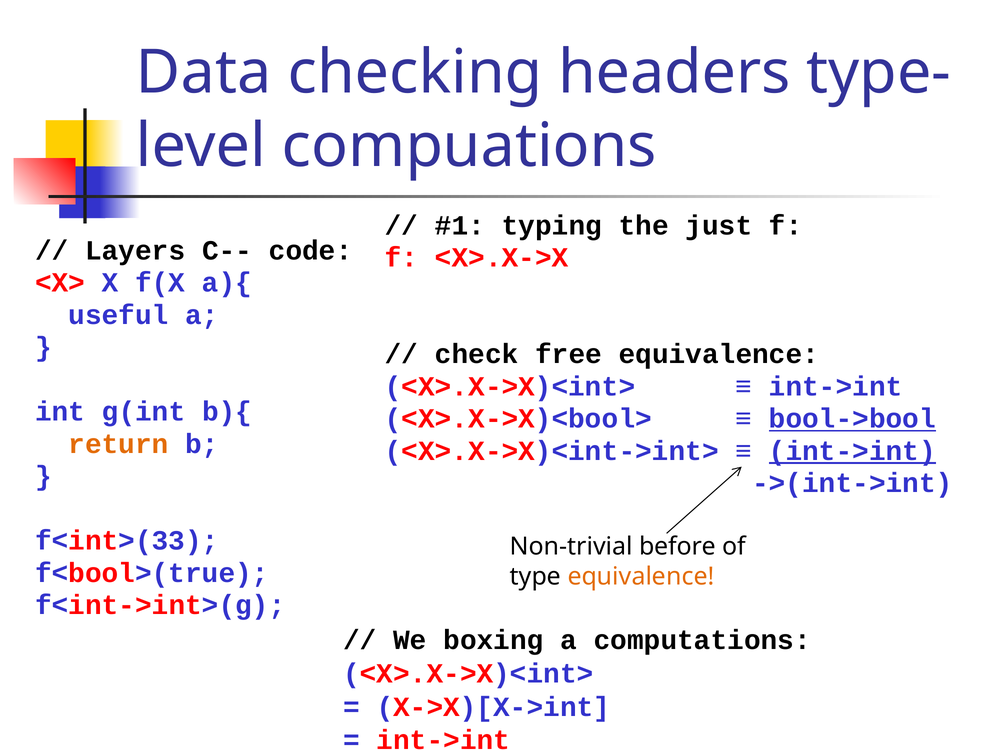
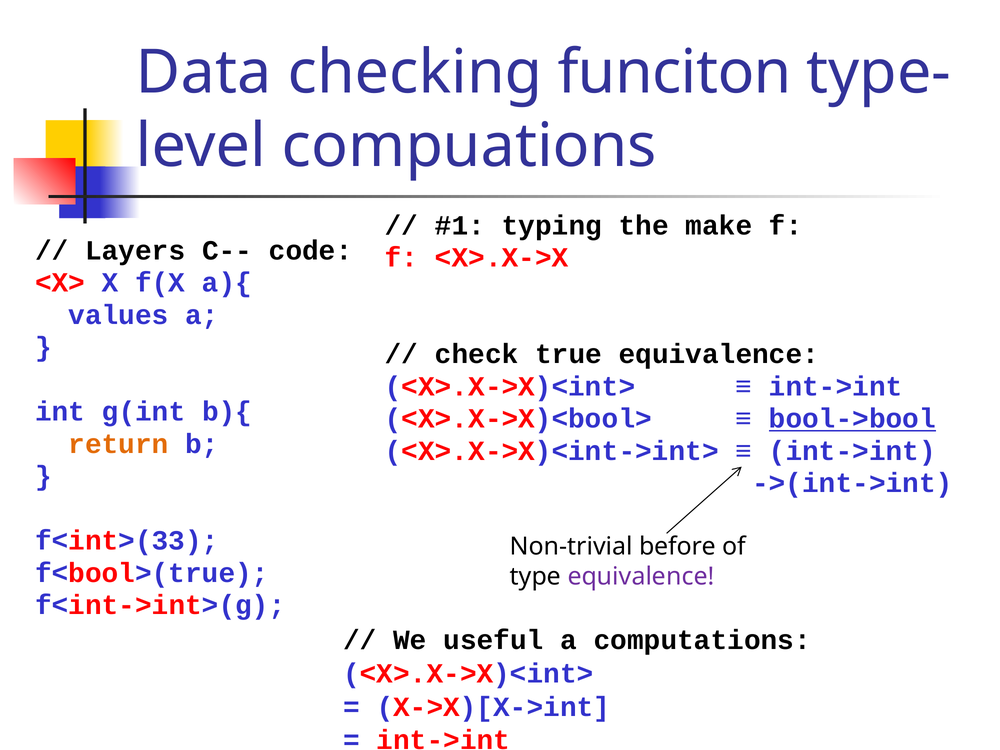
headers: headers -> funciton
just: just -> make
useful: useful -> values
free: free -> true
int->int at (852, 451) underline: present -> none
equivalence at (641, 577) colour: orange -> purple
boxing: boxing -> useful
